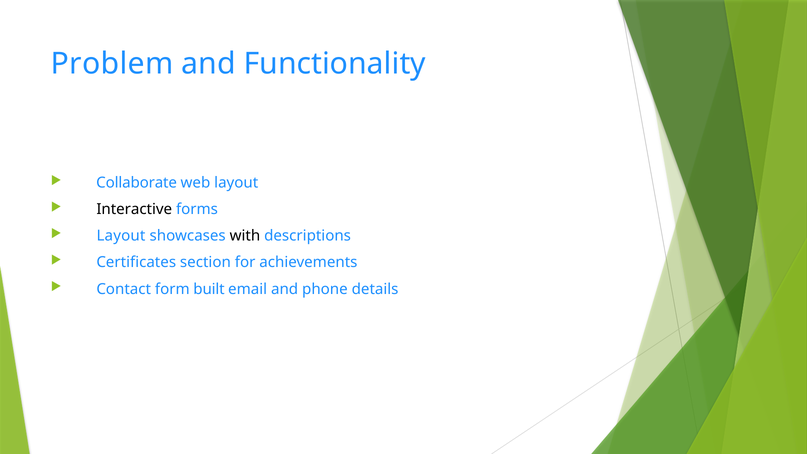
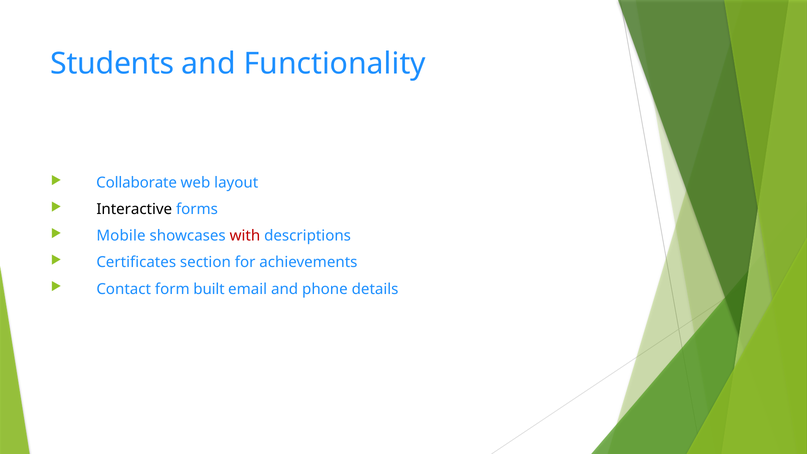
Problem: Problem -> Students
Layout at (121, 236): Layout -> Mobile
with colour: black -> red
